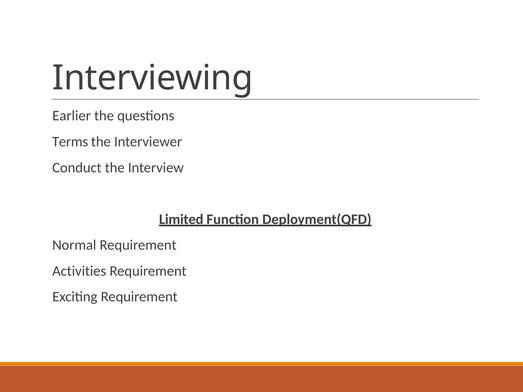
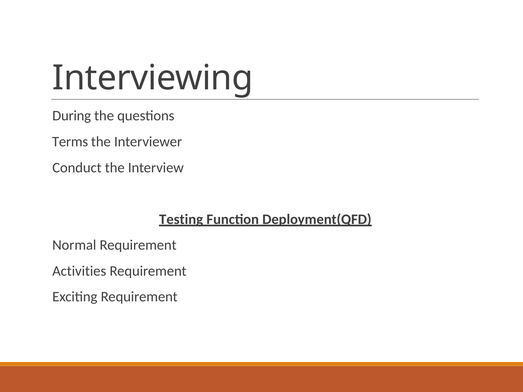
Earlier: Earlier -> During
Limited: Limited -> Testing
